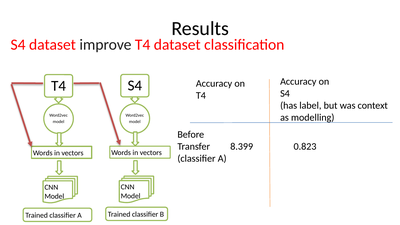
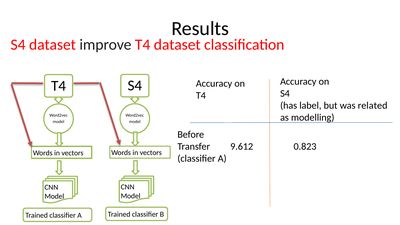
context: context -> related
8.399: 8.399 -> 9.612
